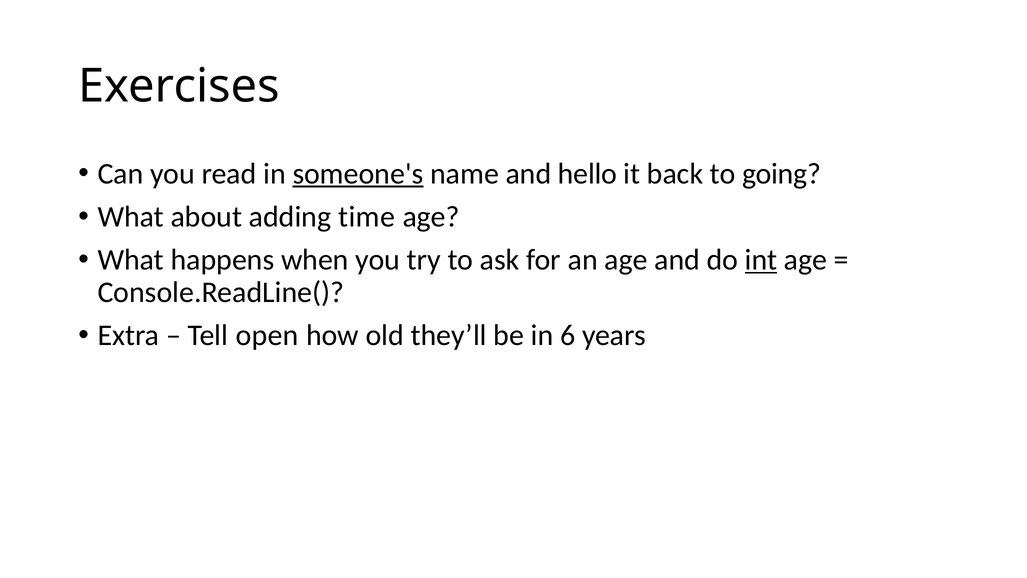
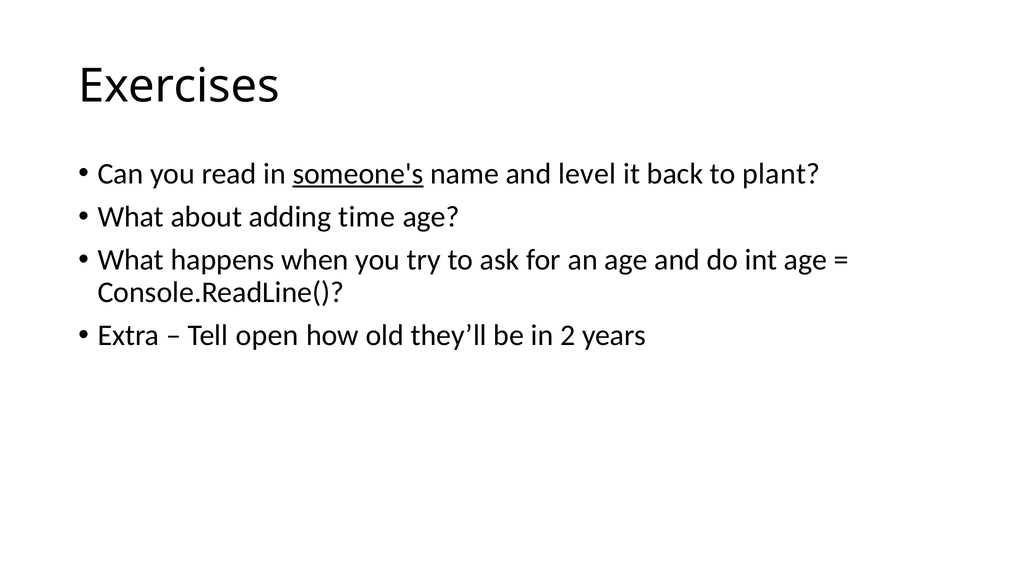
hello: hello -> level
going: going -> plant
int underline: present -> none
6: 6 -> 2
